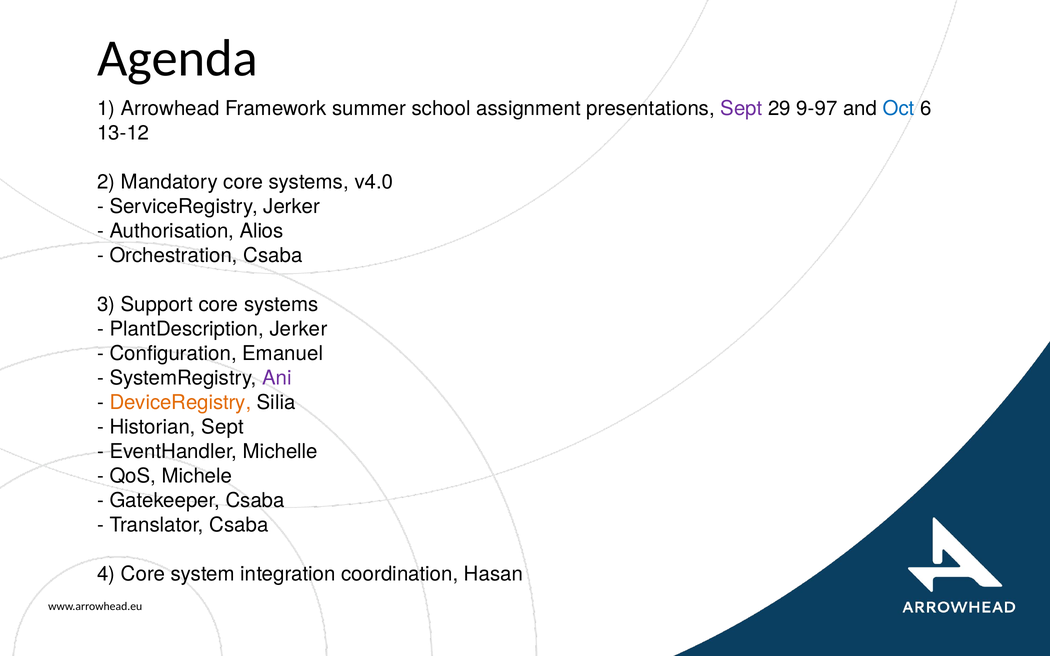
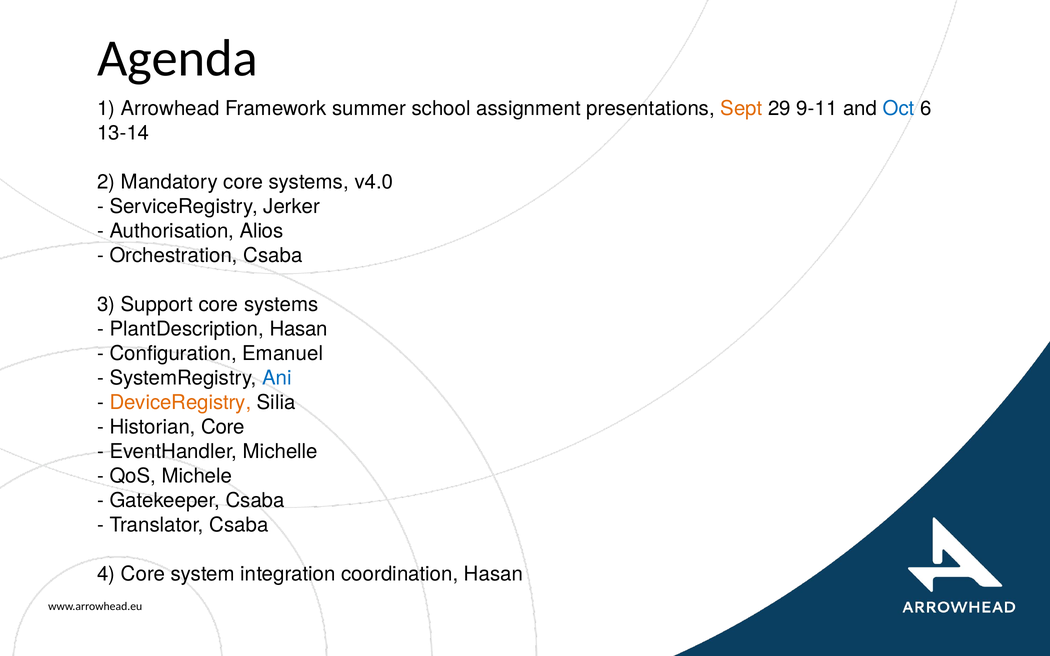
Sept at (741, 109) colour: purple -> orange
9-97: 9-97 -> 9-11
13-12: 13-12 -> 13-14
PlantDescription Jerker: Jerker -> Hasan
Ani colour: purple -> blue
Historian Sept: Sept -> Core
